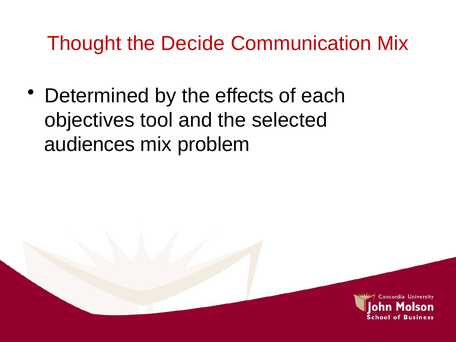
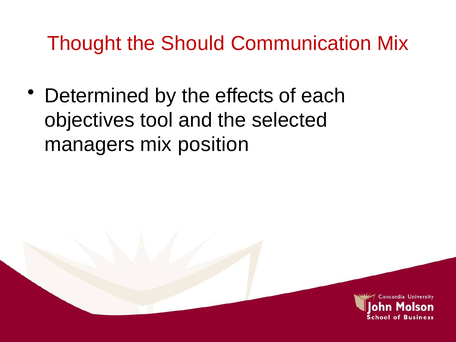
Decide: Decide -> Should
audiences: audiences -> managers
problem: problem -> position
